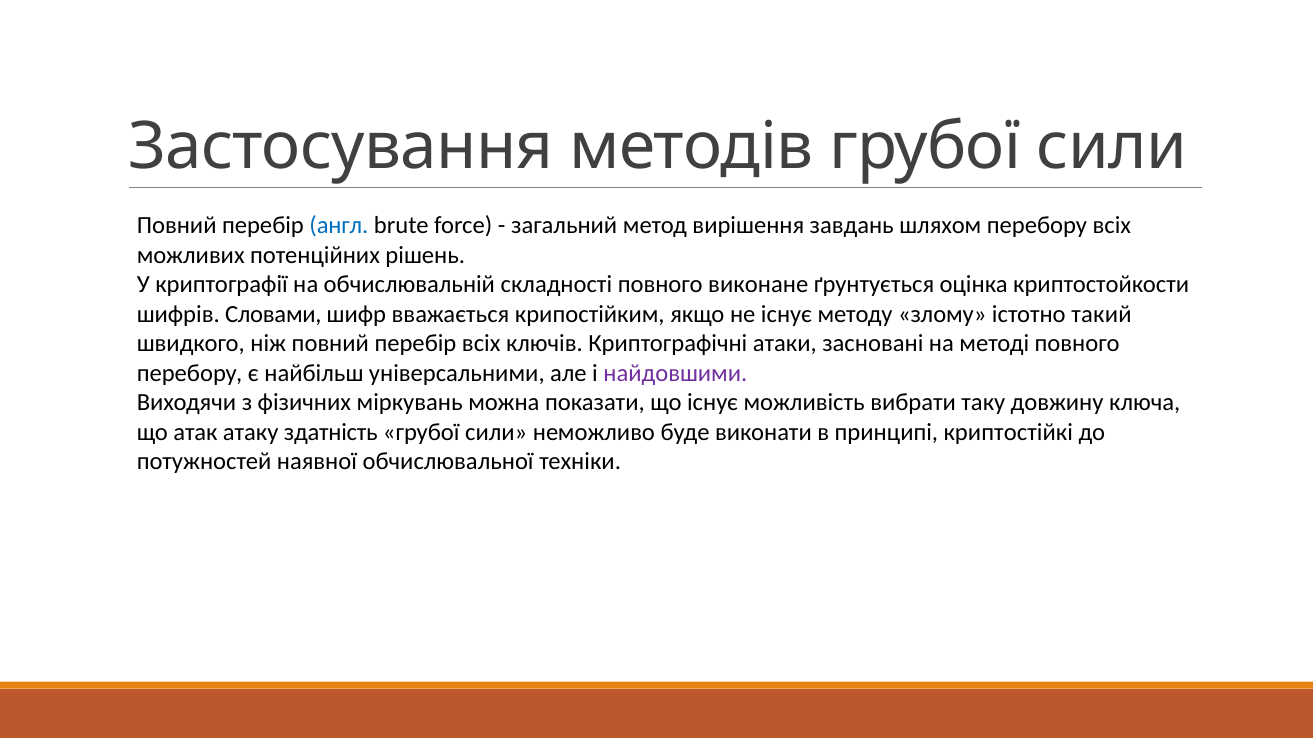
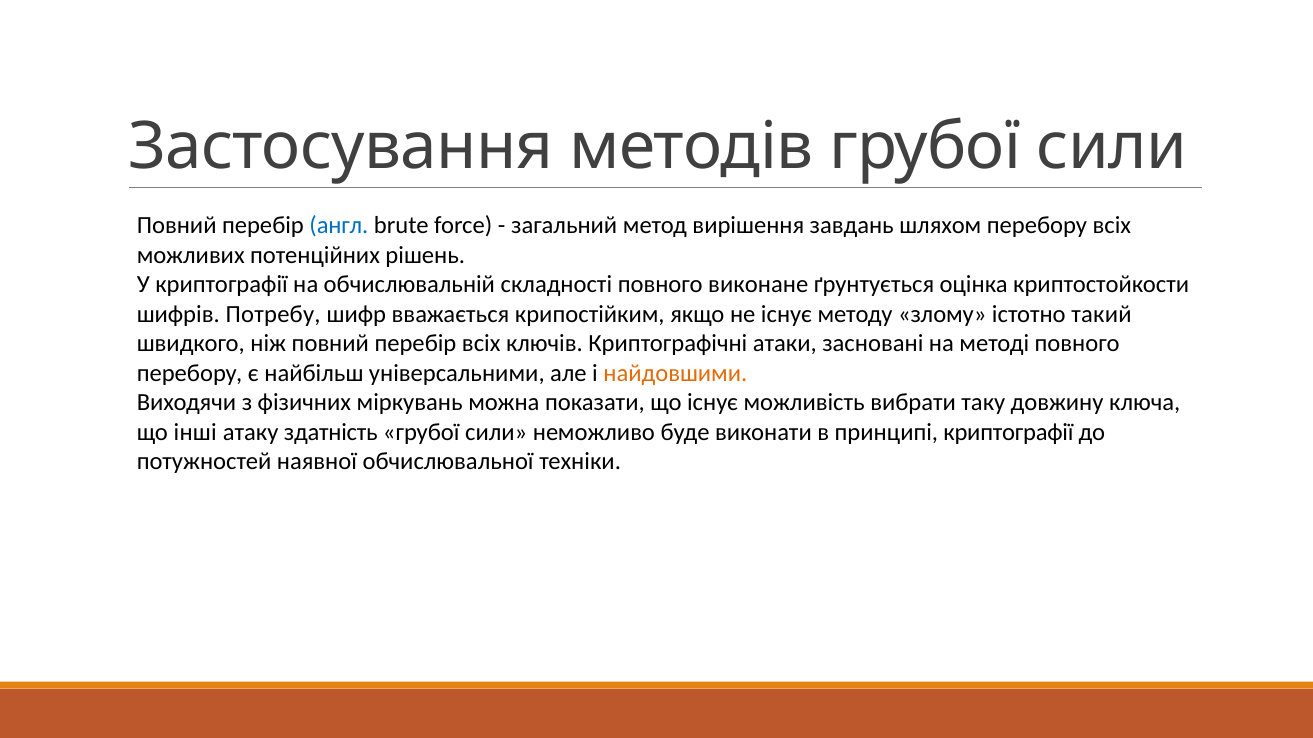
Словами: Словами -> Потребу
найдовшими colour: purple -> orange
атак: атак -> інші
принципі криптостійкі: криптостійкі -> криптографії
